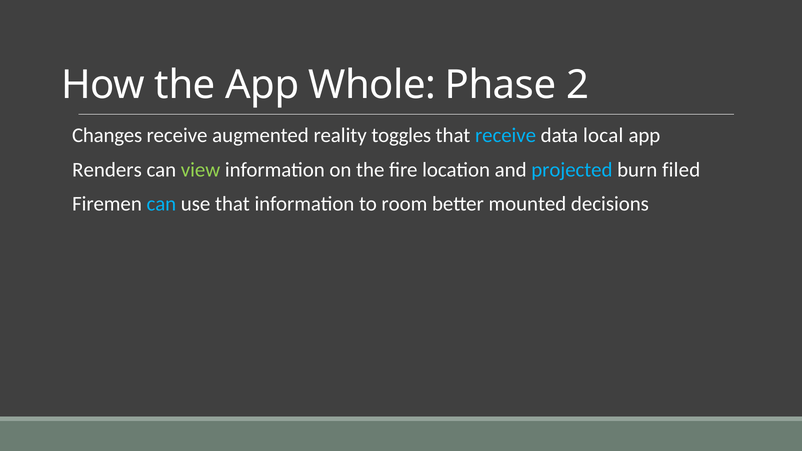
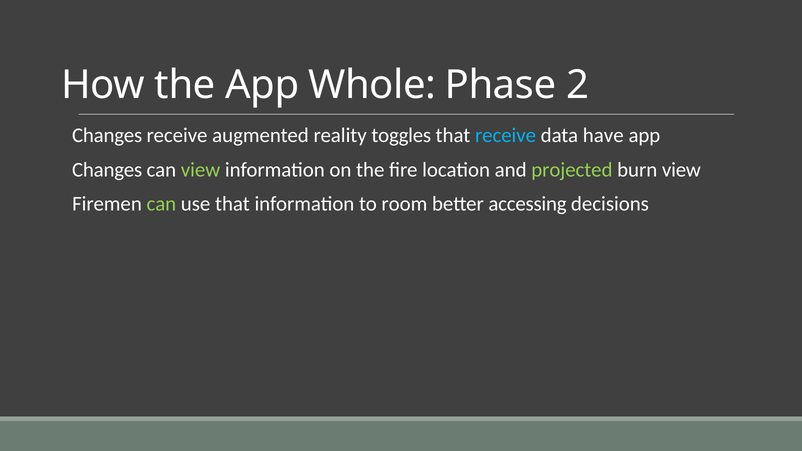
local: local -> have
Renders at (107, 170): Renders -> Changes
projected colour: light blue -> light green
burn filed: filed -> view
can at (161, 204) colour: light blue -> light green
mounted: mounted -> accessing
